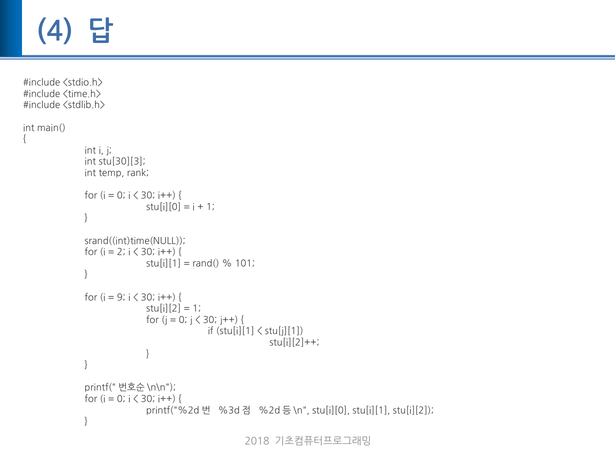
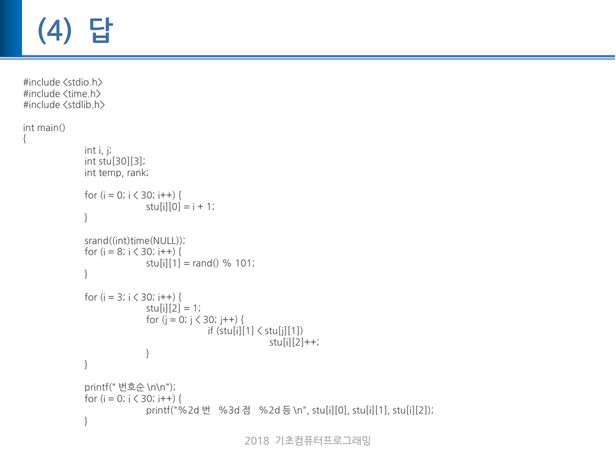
2: 2 -> 8
9: 9 -> 3
